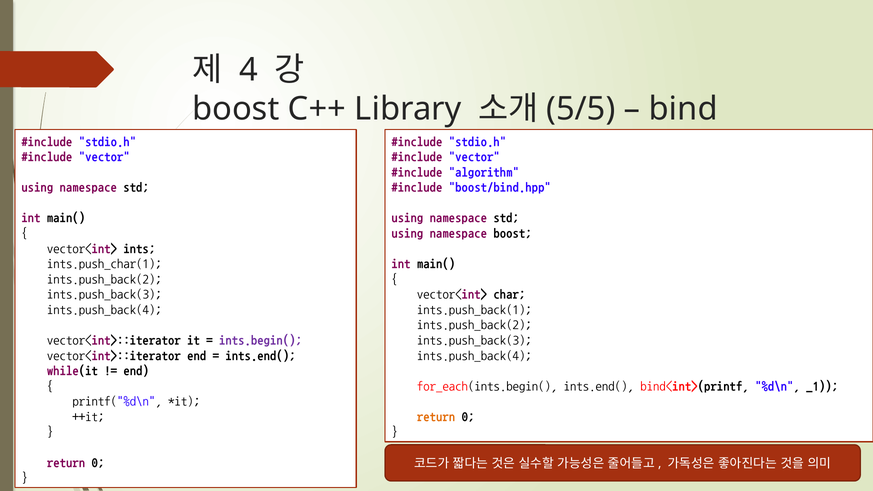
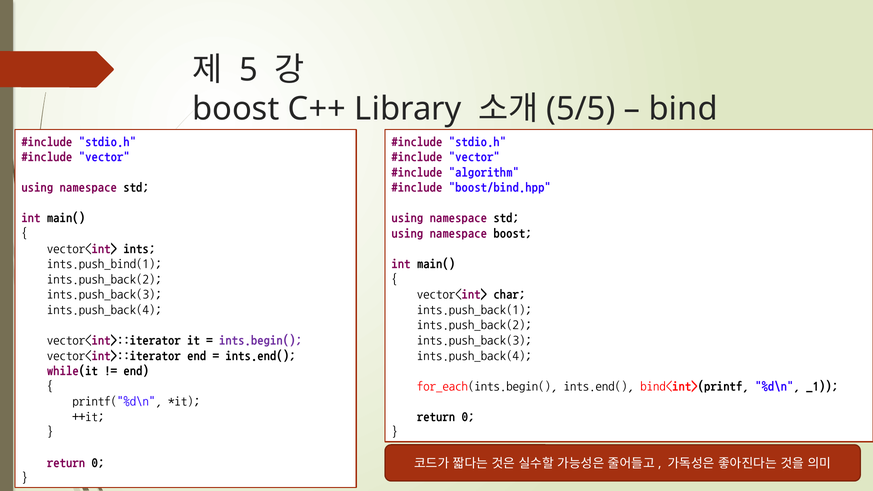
4: 4 -> 5
ints.push_char(1: ints.push_char(1 -> ints.push_bind(1
return at (436, 417) colour: orange -> black
